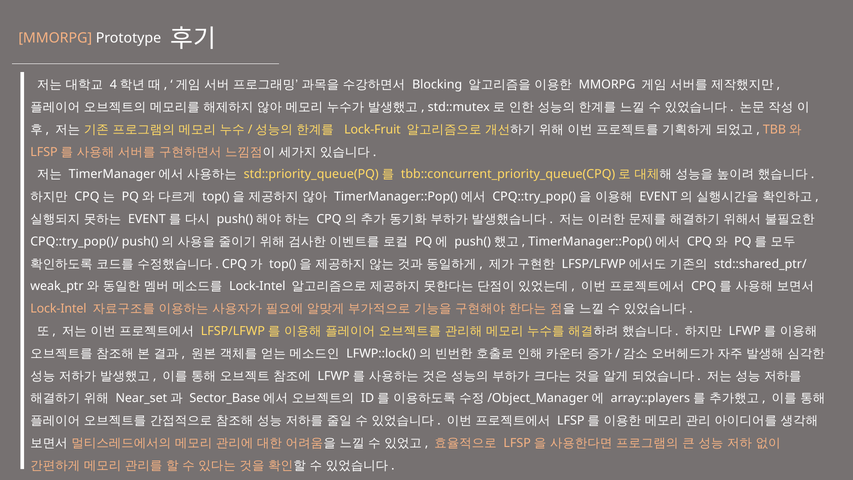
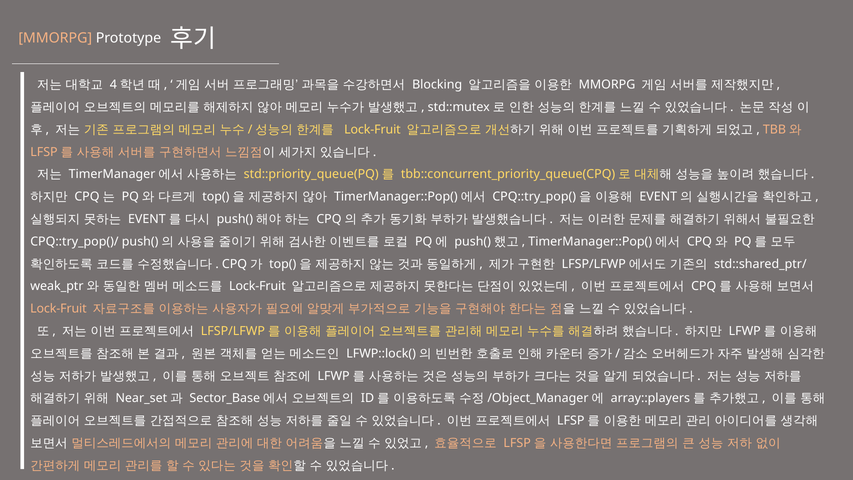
Lock-Intel at (257, 286): Lock-Intel -> Lock-Fruit
Lock-Intel at (58, 309): Lock-Intel -> Lock-Fruit
